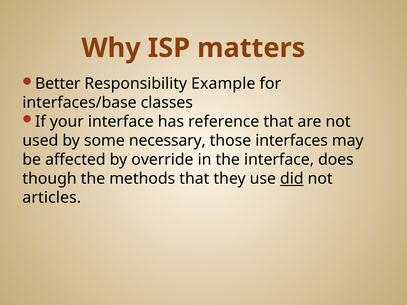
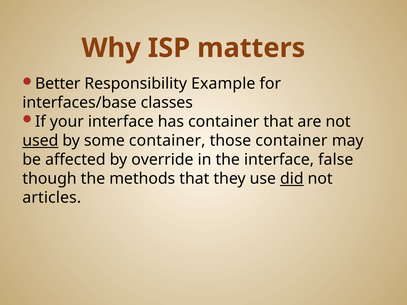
has reference: reference -> container
used underline: none -> present
some necessary: necessary -> container
those interfaces: interfaces -> container
does: does -> false
